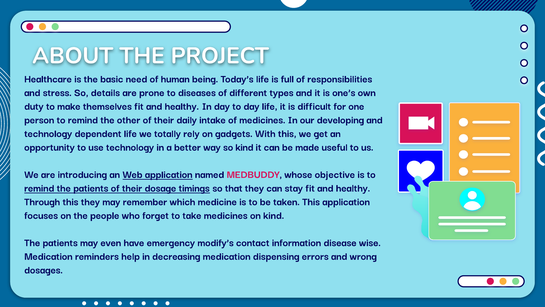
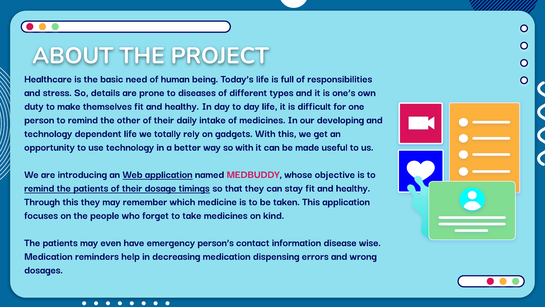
so kind: kind -> with
modify’s: modify’s -> person’s
